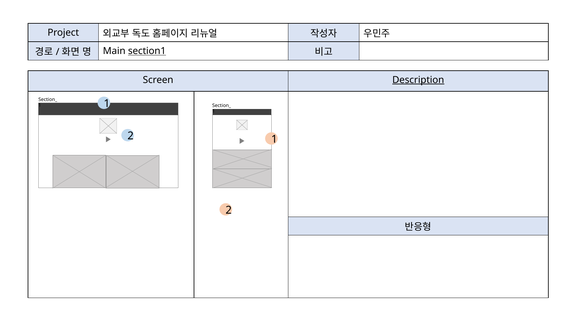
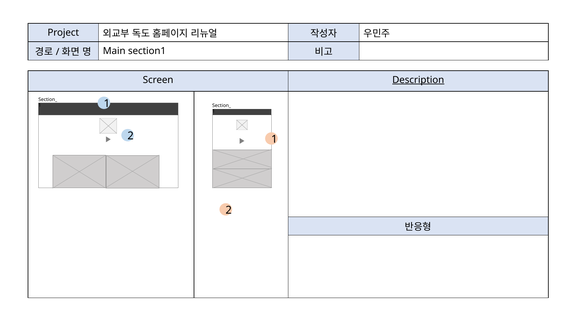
section1 underline: present -> none
